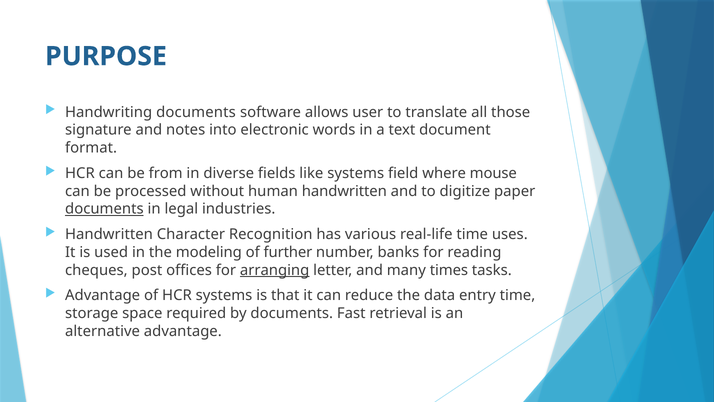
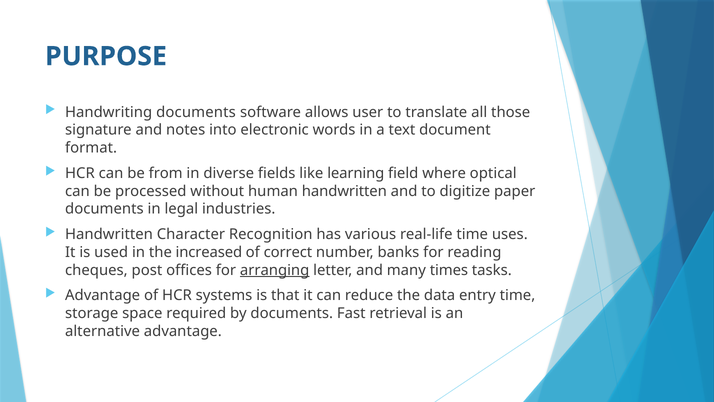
like systems: systems -> learning
mouse: mouse -> optical
documents at (104, 209) underline: present -> none
modeling: modeling -> increased
further: further -> correct
